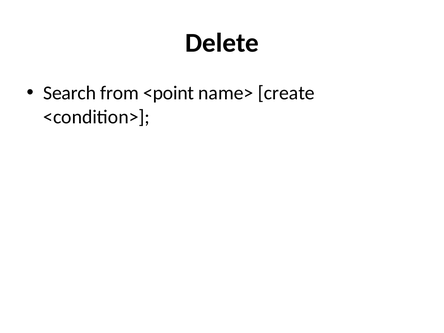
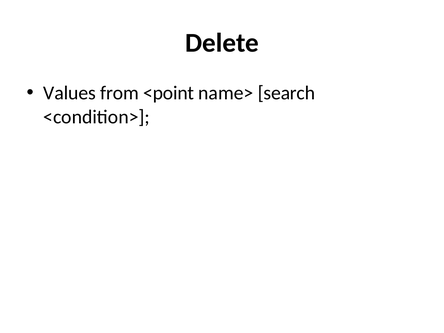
Search: Search -> Values
create: create -> search
